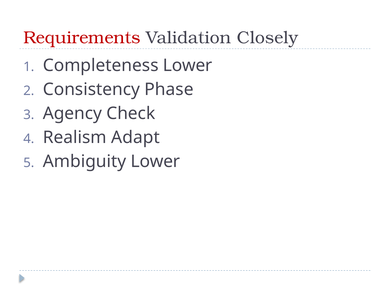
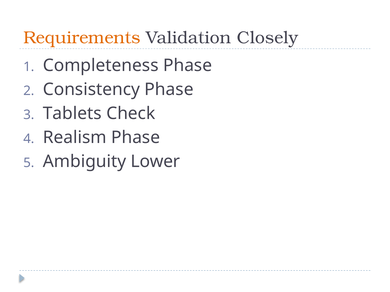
Requirements colour: red -> orange
Completeness Lower: Lower -> Phase
Agency: Agency -> Tablets
Realism Adapt: Adapt -> Phase
